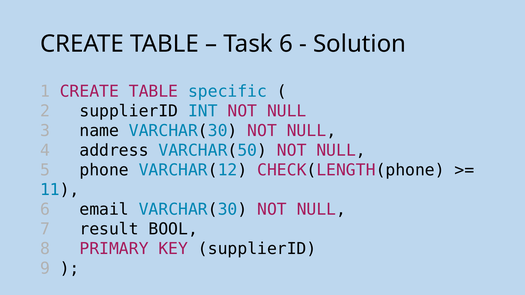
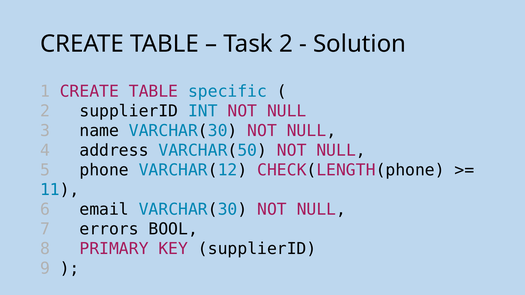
Task 6: 6 -> 2
result: result -> errors
